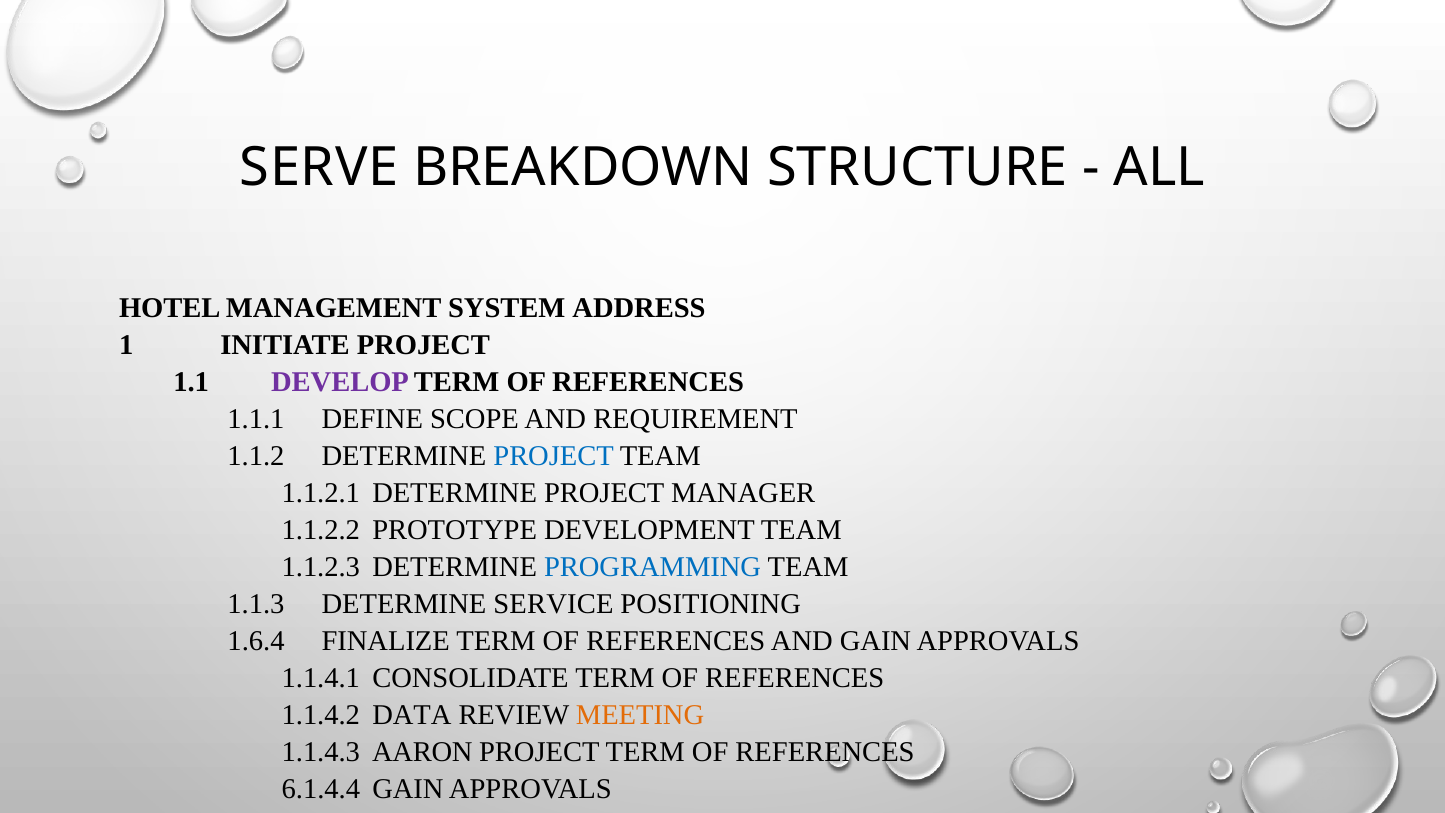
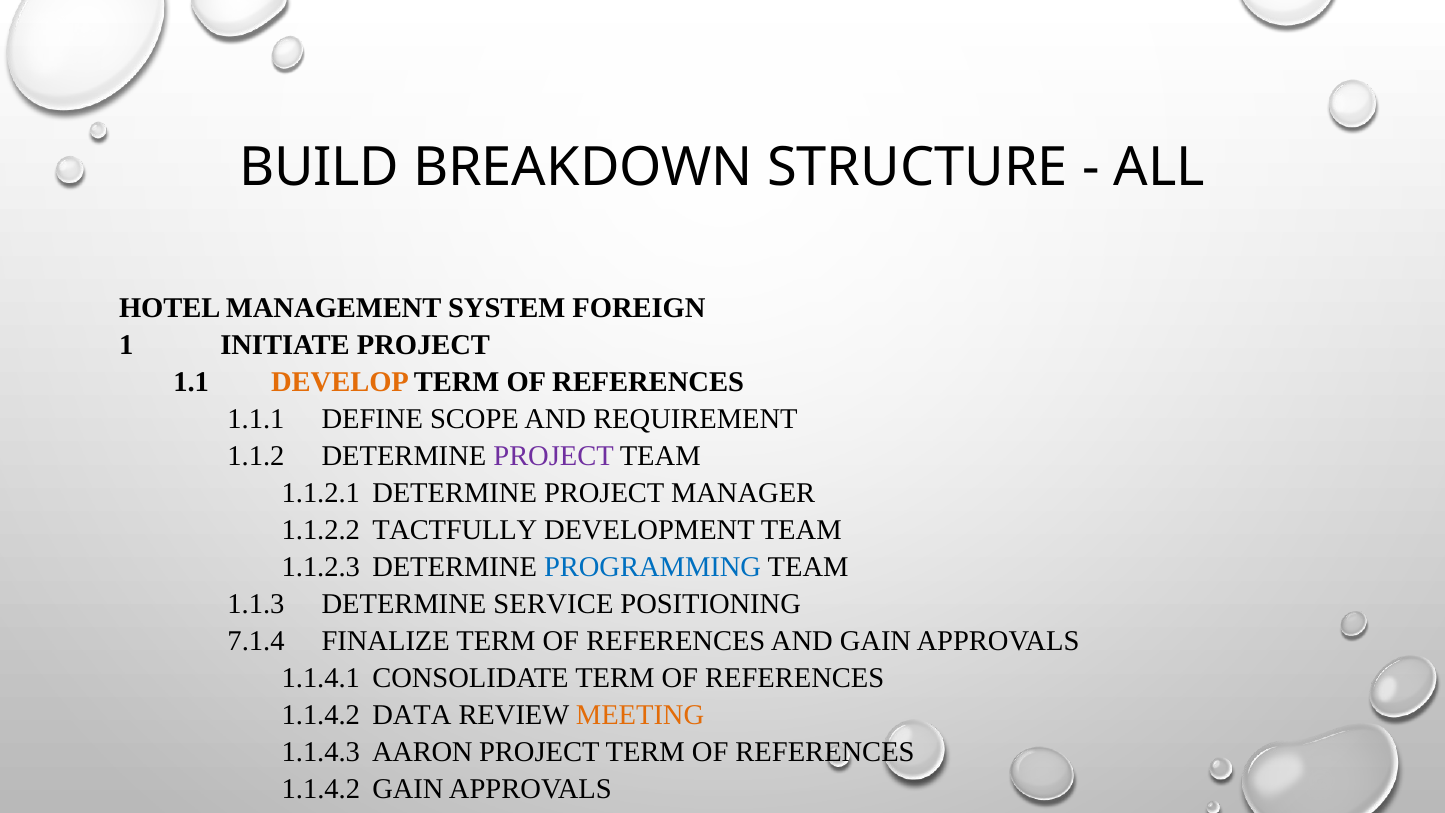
SERVE: SERVE -> BUILD
ADDRESS: ADDRESS -> FOREIGN
DEVELOP colour: purple -> orange
PROJECT at (554, 456) colour: blue -> purple
PROTOTYPE: PROTOTYPE -> TACTFULLY
1.6.4: 1.6.4 -> 7.1.4
6.1.4.4 at (321, 789): 6.1.4.4 -> 1.1.4.2
